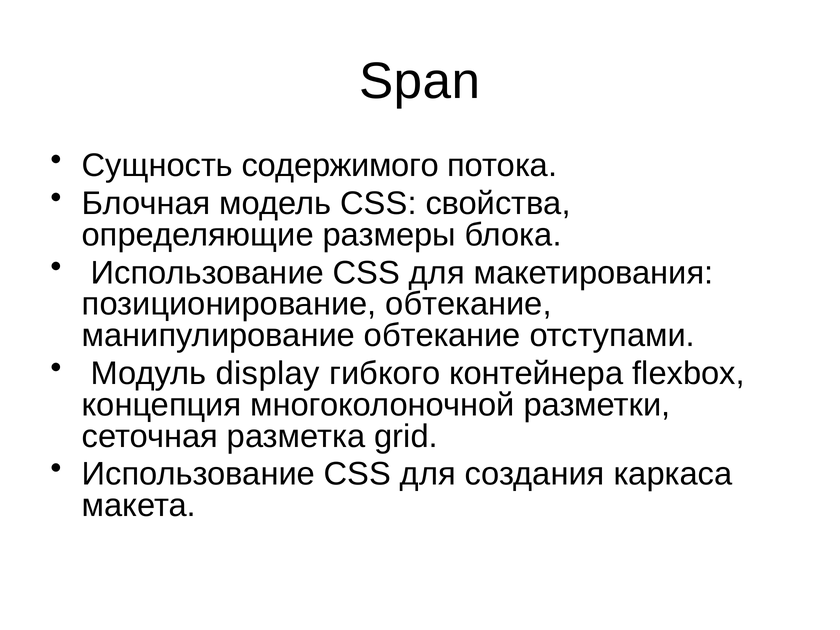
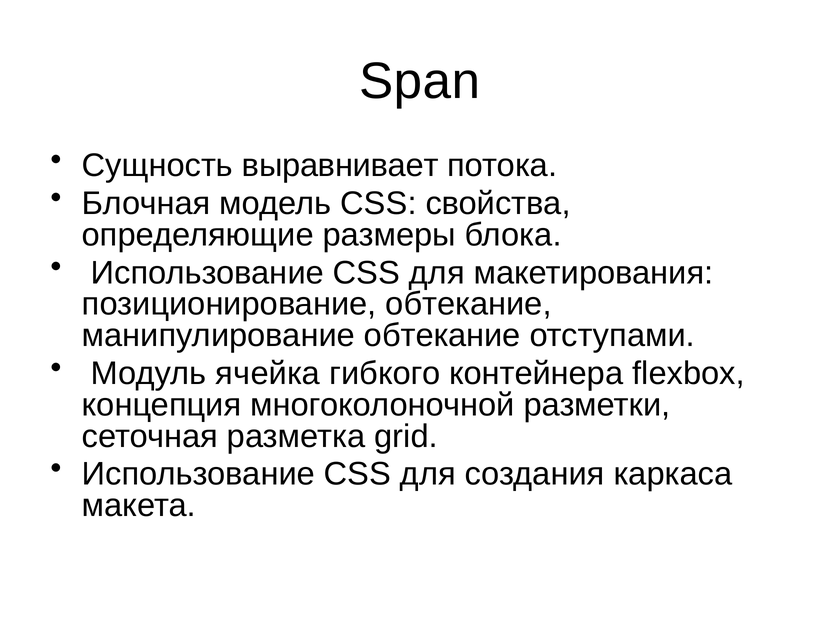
содержимого: содержимого -> выравнивает
display: display -> ячейка
